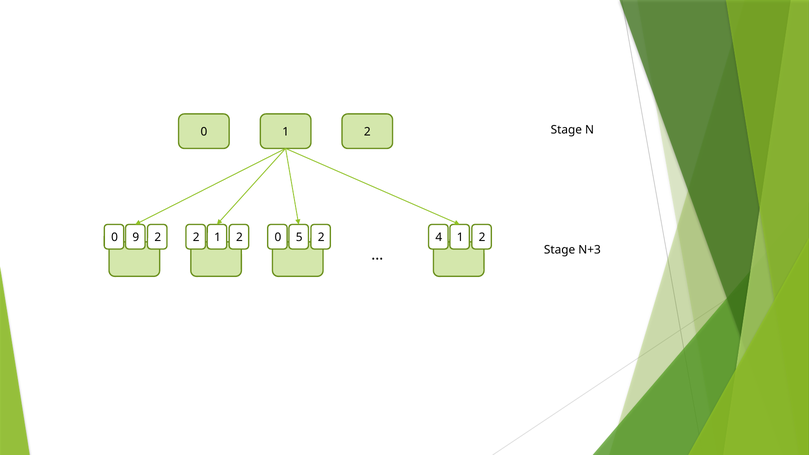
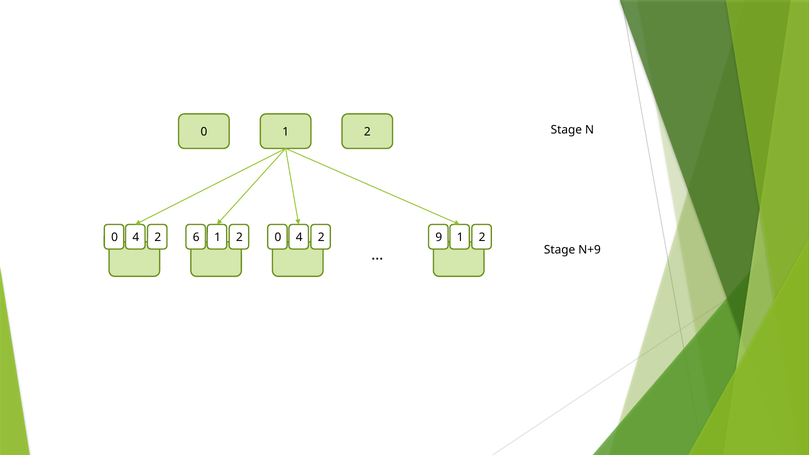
9 at (136, 238): 9 -> 4
2 2: 2 -> 6
2 0 5: 5 -> 4
4: 4 -> 9
N+3: N+3 -> N+9
